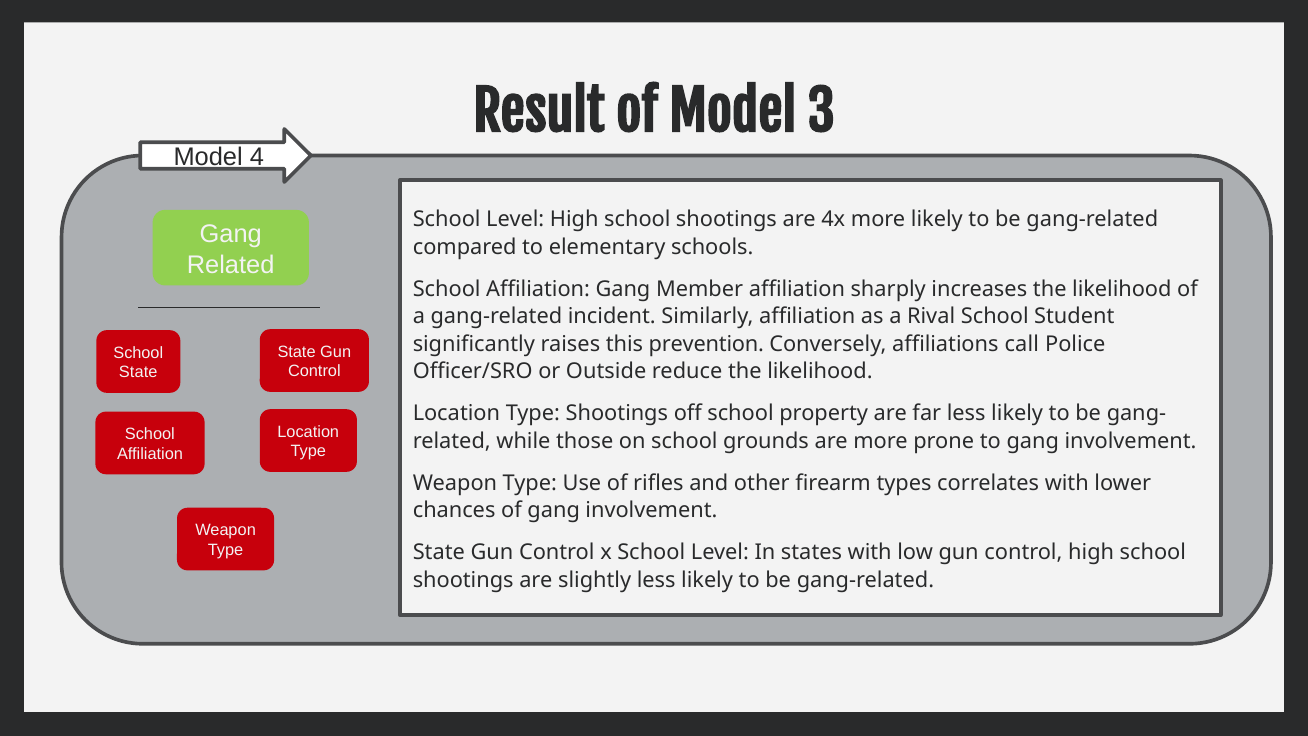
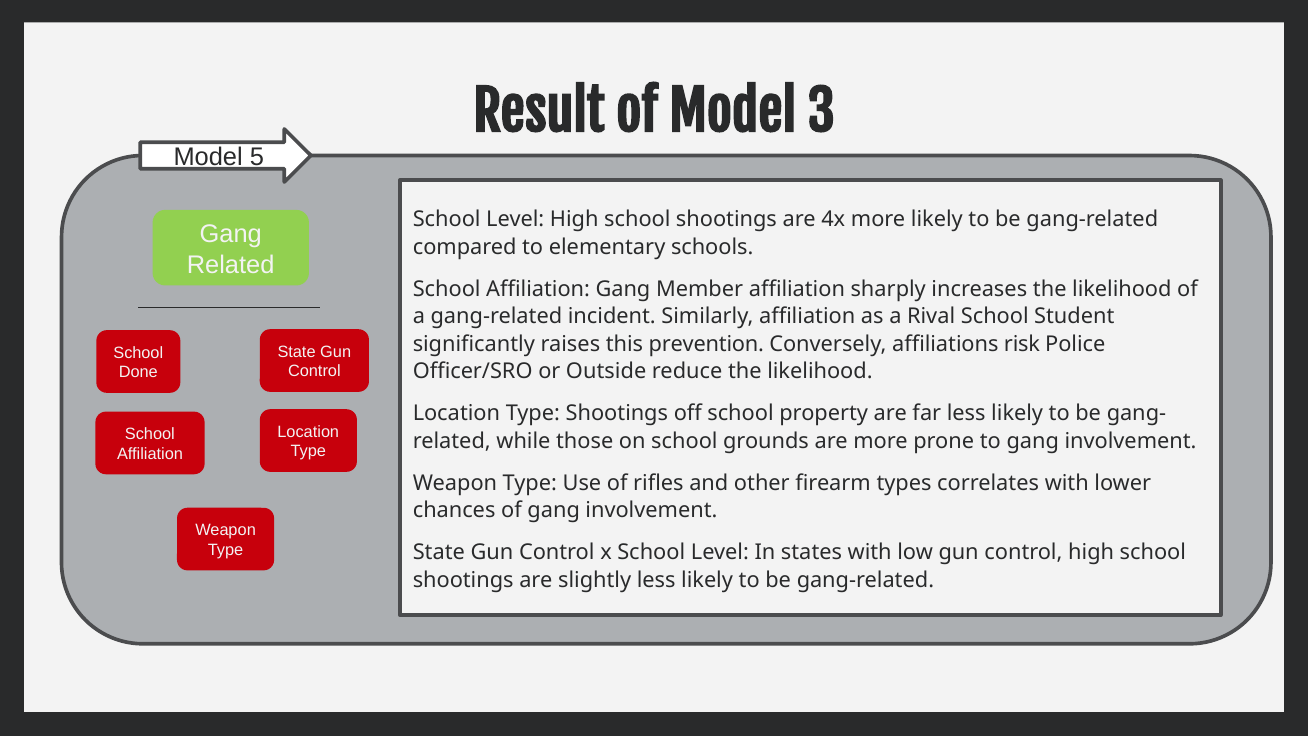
4: 4 -> 5
call: call -> risk
State at (138, 372): State -> Done
